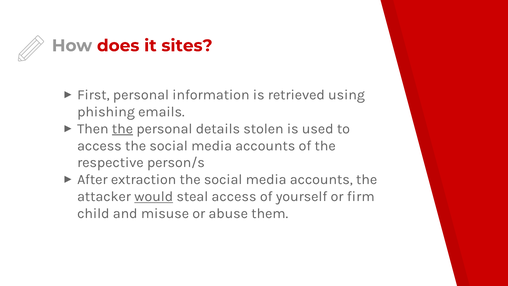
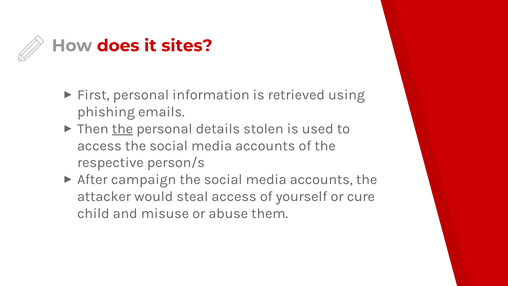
extraction: extraction -> campaign
would underline: present -> none
firm: firm -> cure
